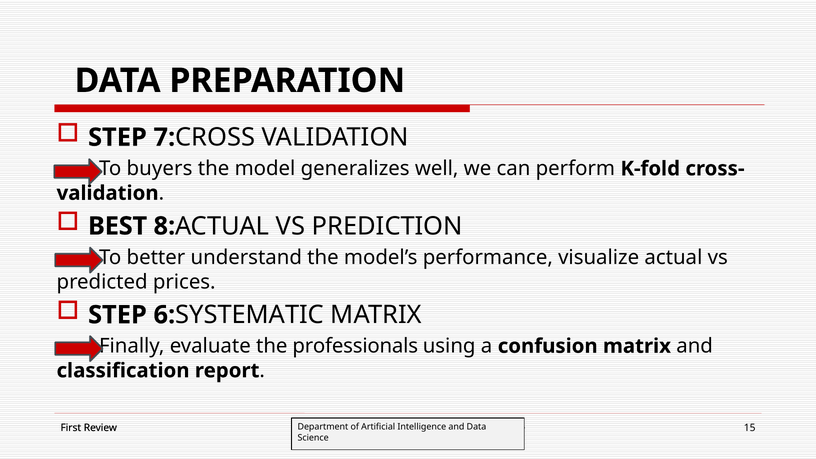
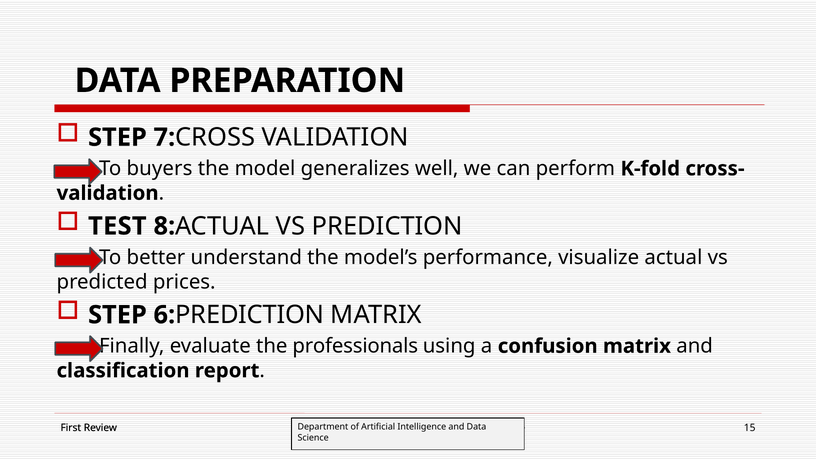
BEST: BEST -> TEST
SYSTEMATIC at (250, 315): SYSTEMATIC -> PREDICTION
